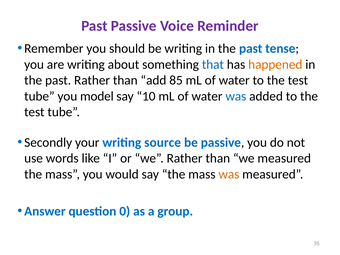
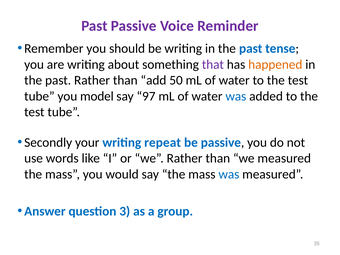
that colour: blue -> purple
85: 85 -> 50
10: 10 -> 97
source: source -> repeat
was at (229, 174) colour: orange -> blue
0: 0 -> 3
